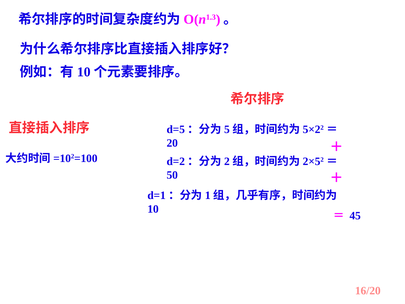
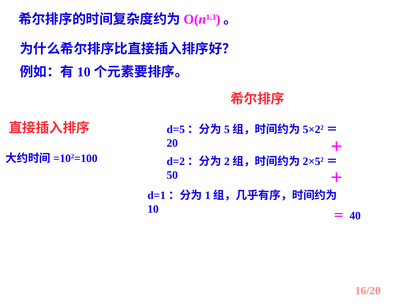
45: 45 -> 40
